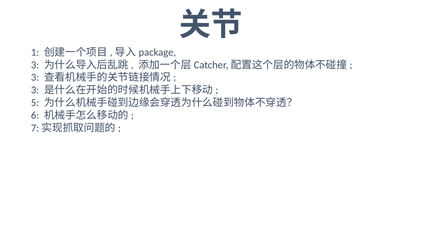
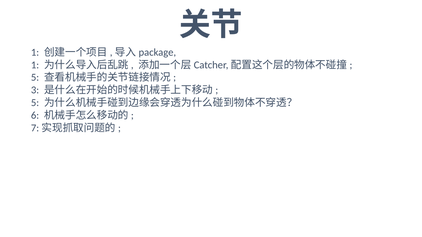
3 at (35, 65): 3 -> 1
3 at (35, 78): 3 -> 5
